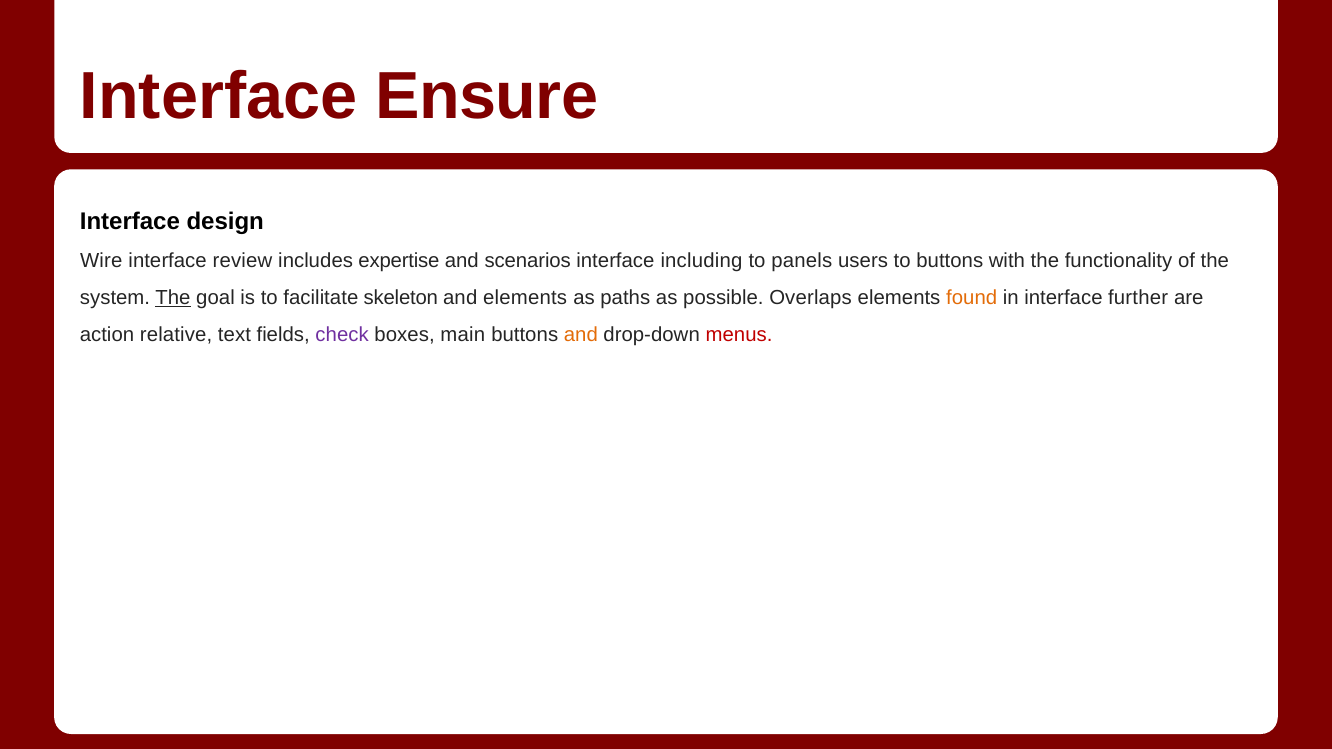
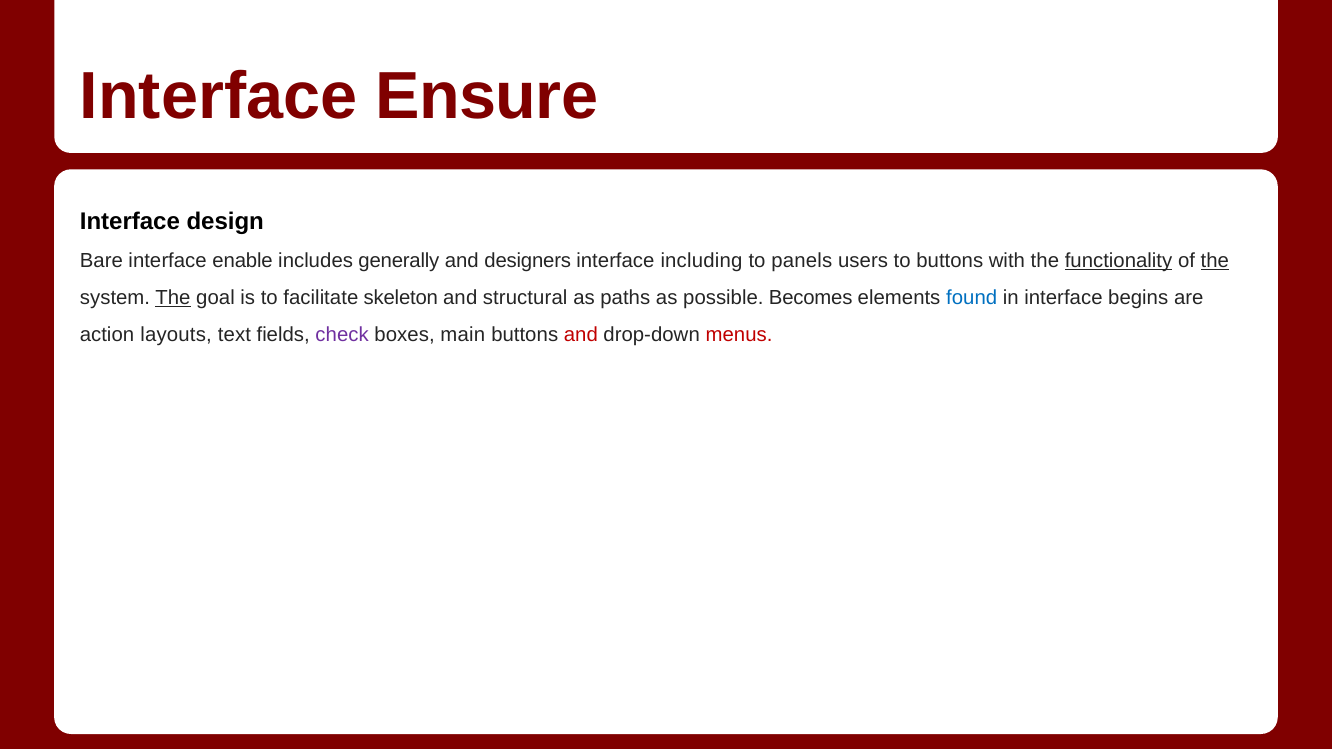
Wire: Wire -> Bare
review: review -> enable
expertise: expertise -> generally
scenarios: scenarios -> designers
functionality underline: none -> present
the at (1215, 261) underline: none -> present
and elements: elements -> structural
Overlaps: Overlaps -> Becomes
found colour: orange -> blue
further: further -> begins
relative: relative -> layouts
and at (581, 335) colour: orange -> red
